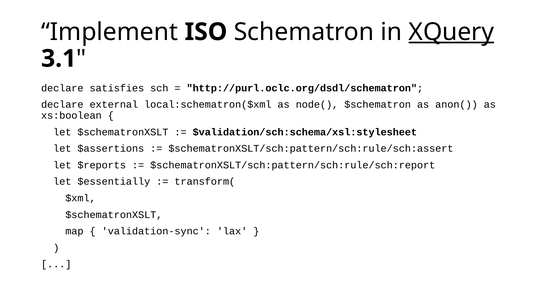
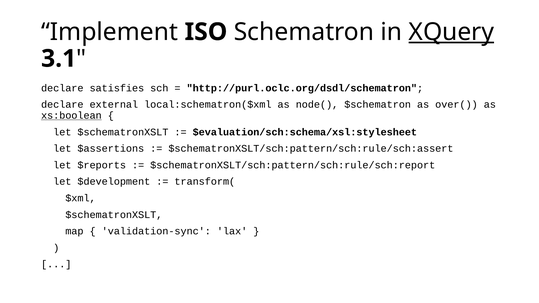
anon(: anon( -> over(
xs:boolean underline: none -> present
$validation/sch:schema/xsl:stylesheet: $validation/sch:schema/xsl:stylesheet -> $evaluation/sch:schema/xsl:stylesheet
$essentially: $essentially -> $development
